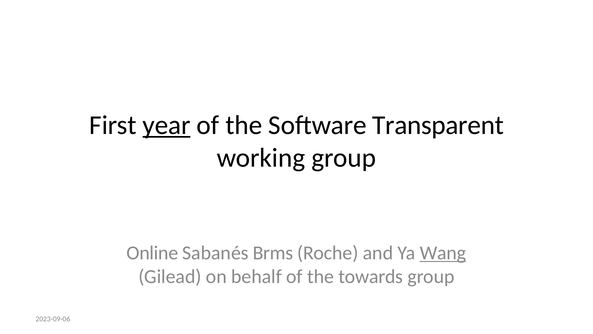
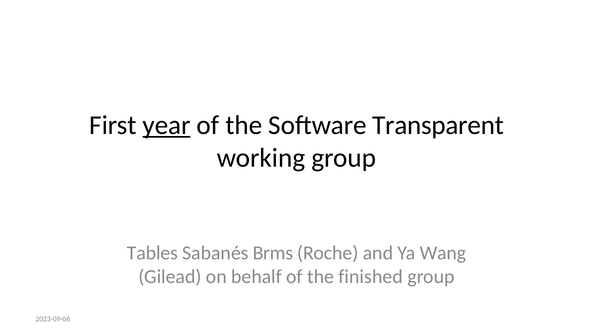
Online: Online -> Tables
Wang underline: present -> none
towards: towards -> finished
